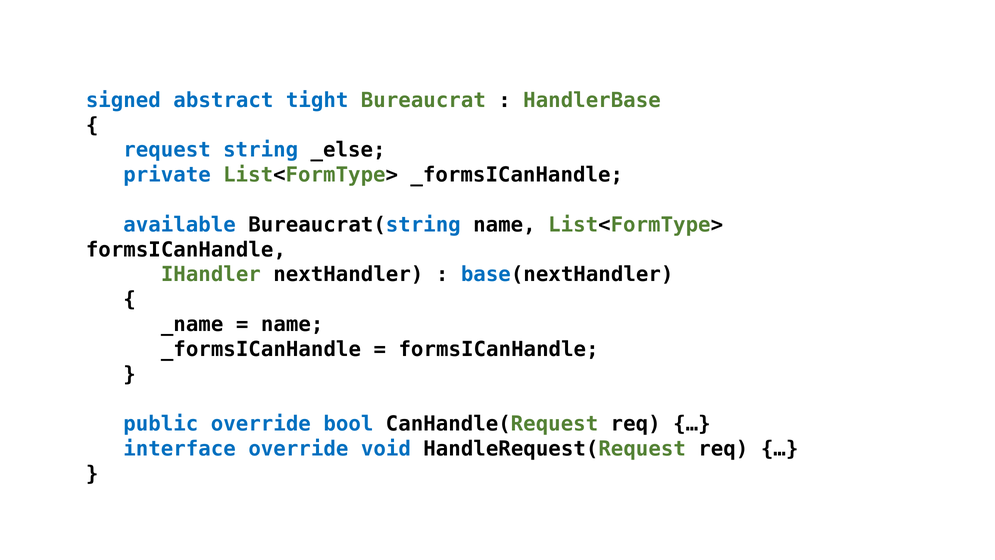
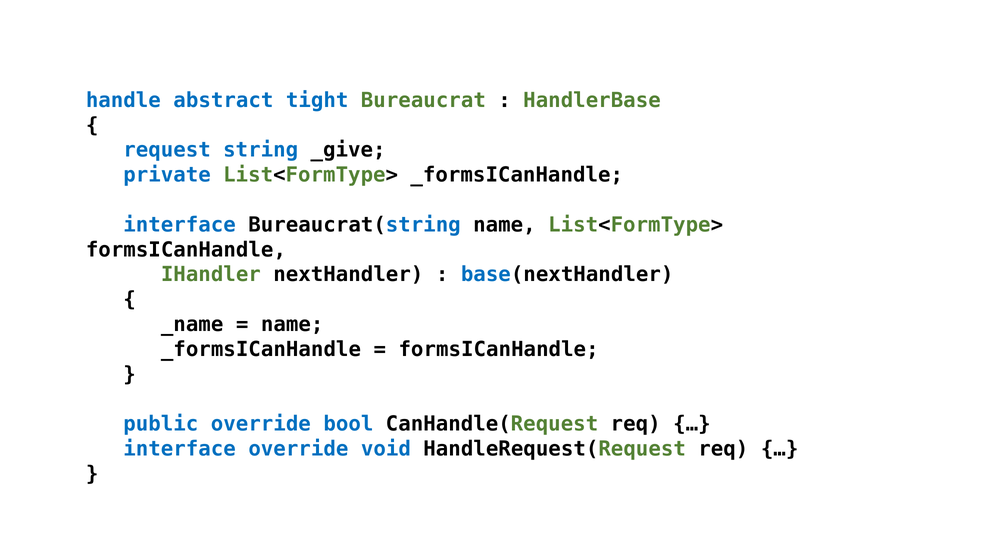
signed: signed -> handle
_else: _else -> _give
available at (180, 225): available -> interface
